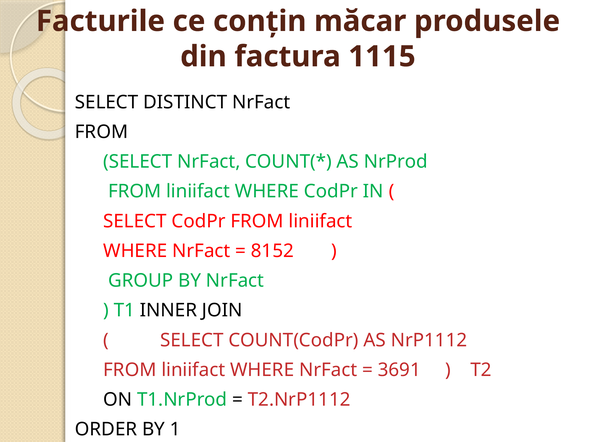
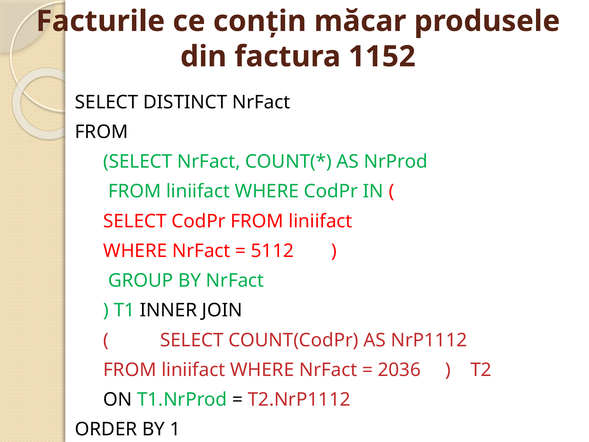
1115: 1115 -> 1152
8152: 8152 -> 5112
3691: 3691 -> 2036
